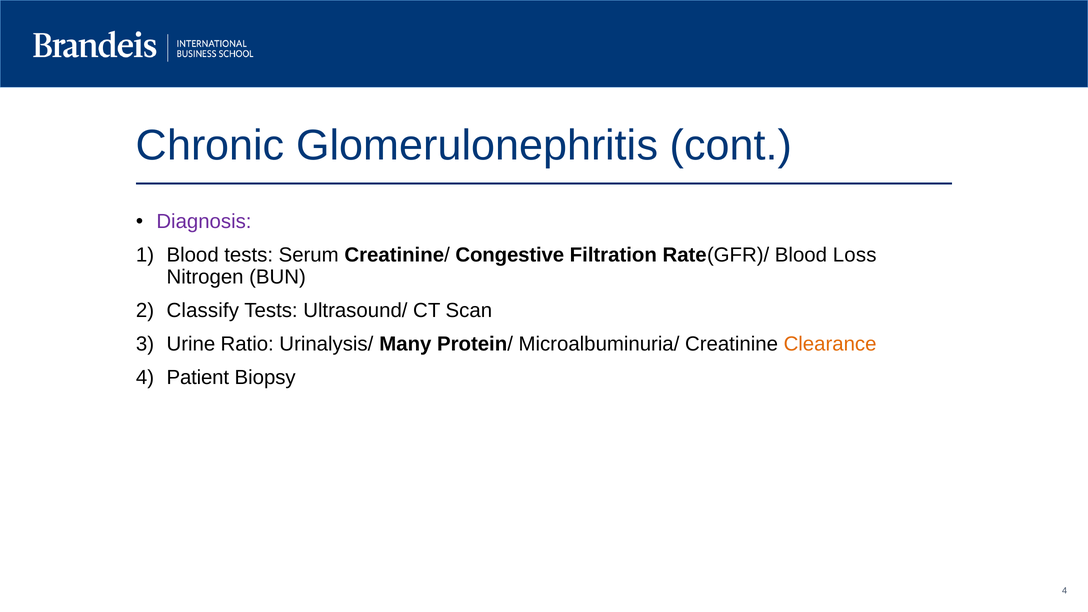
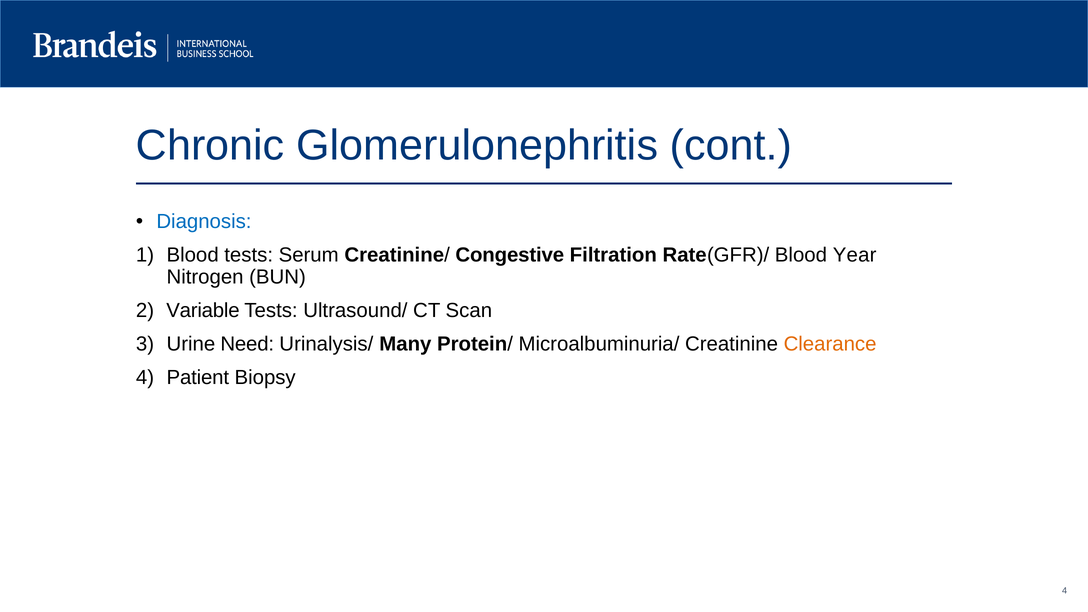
Diagnosis colour: purple -> blue
Loss: Loss -> Year
Classify: Classify -> Variable
Ratio: Ratio -> Need
